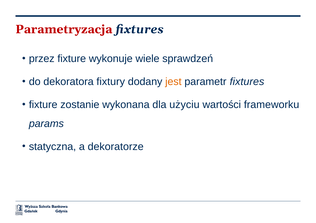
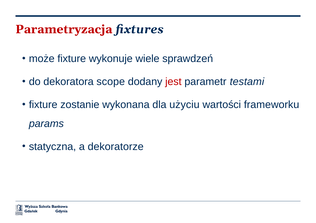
przez: przez -> może
fixtury: fixtury -> scope
jest colour: orange -> red
parametr fixtures: fixtures -> testami
